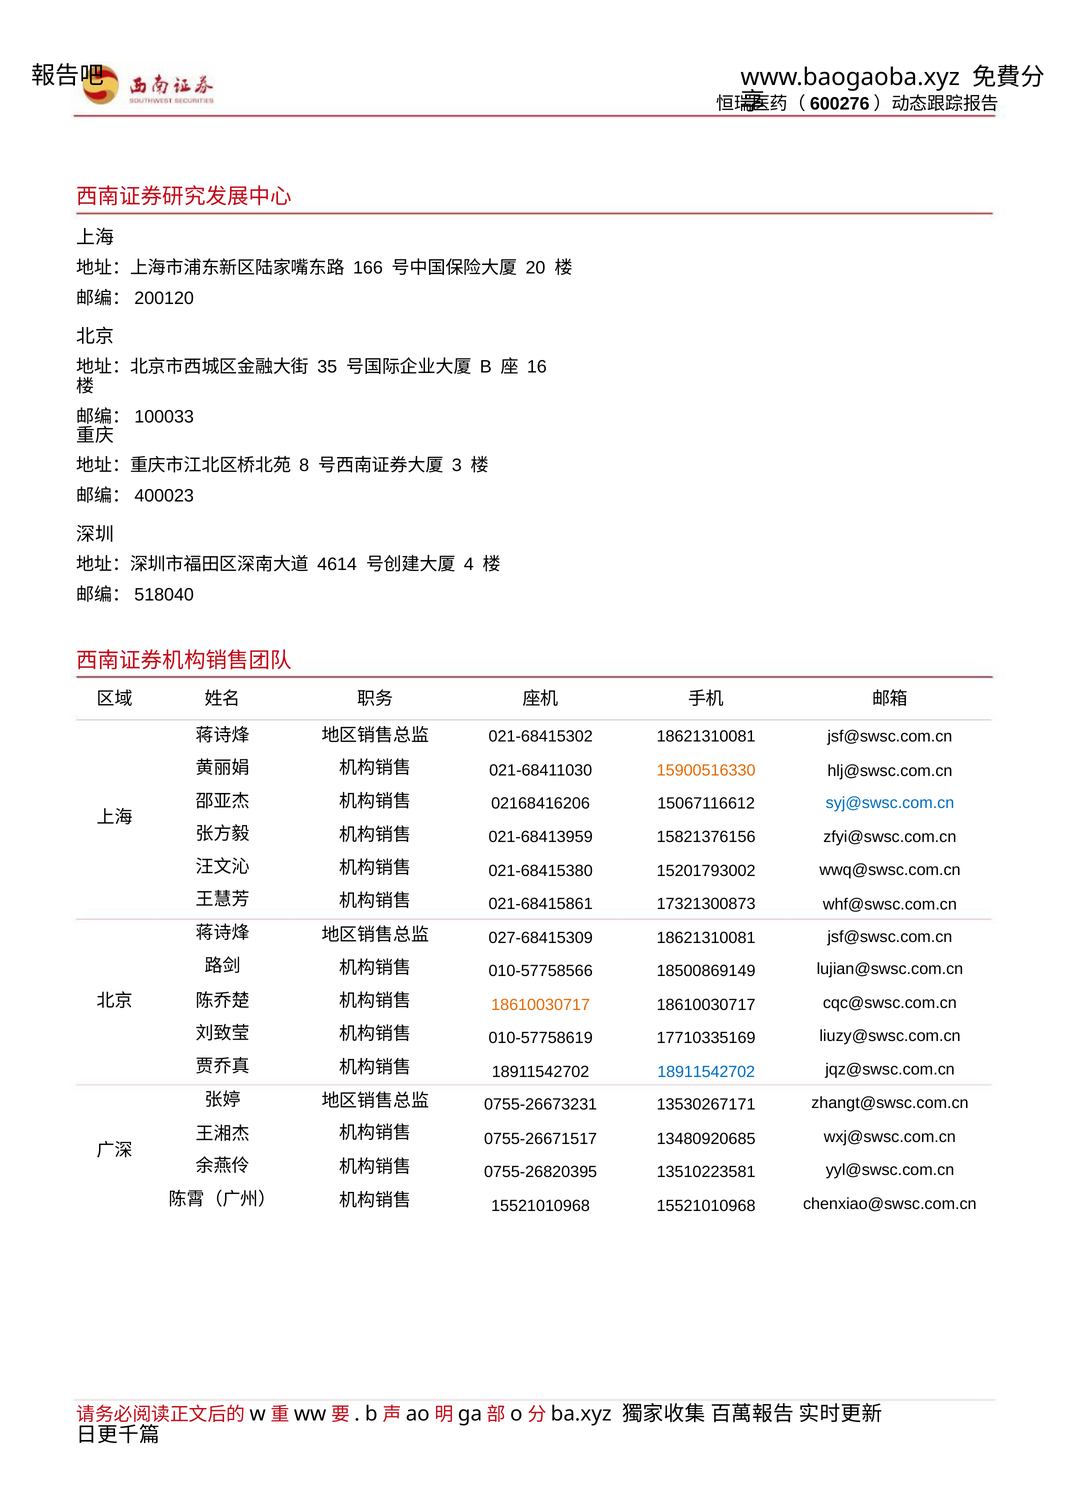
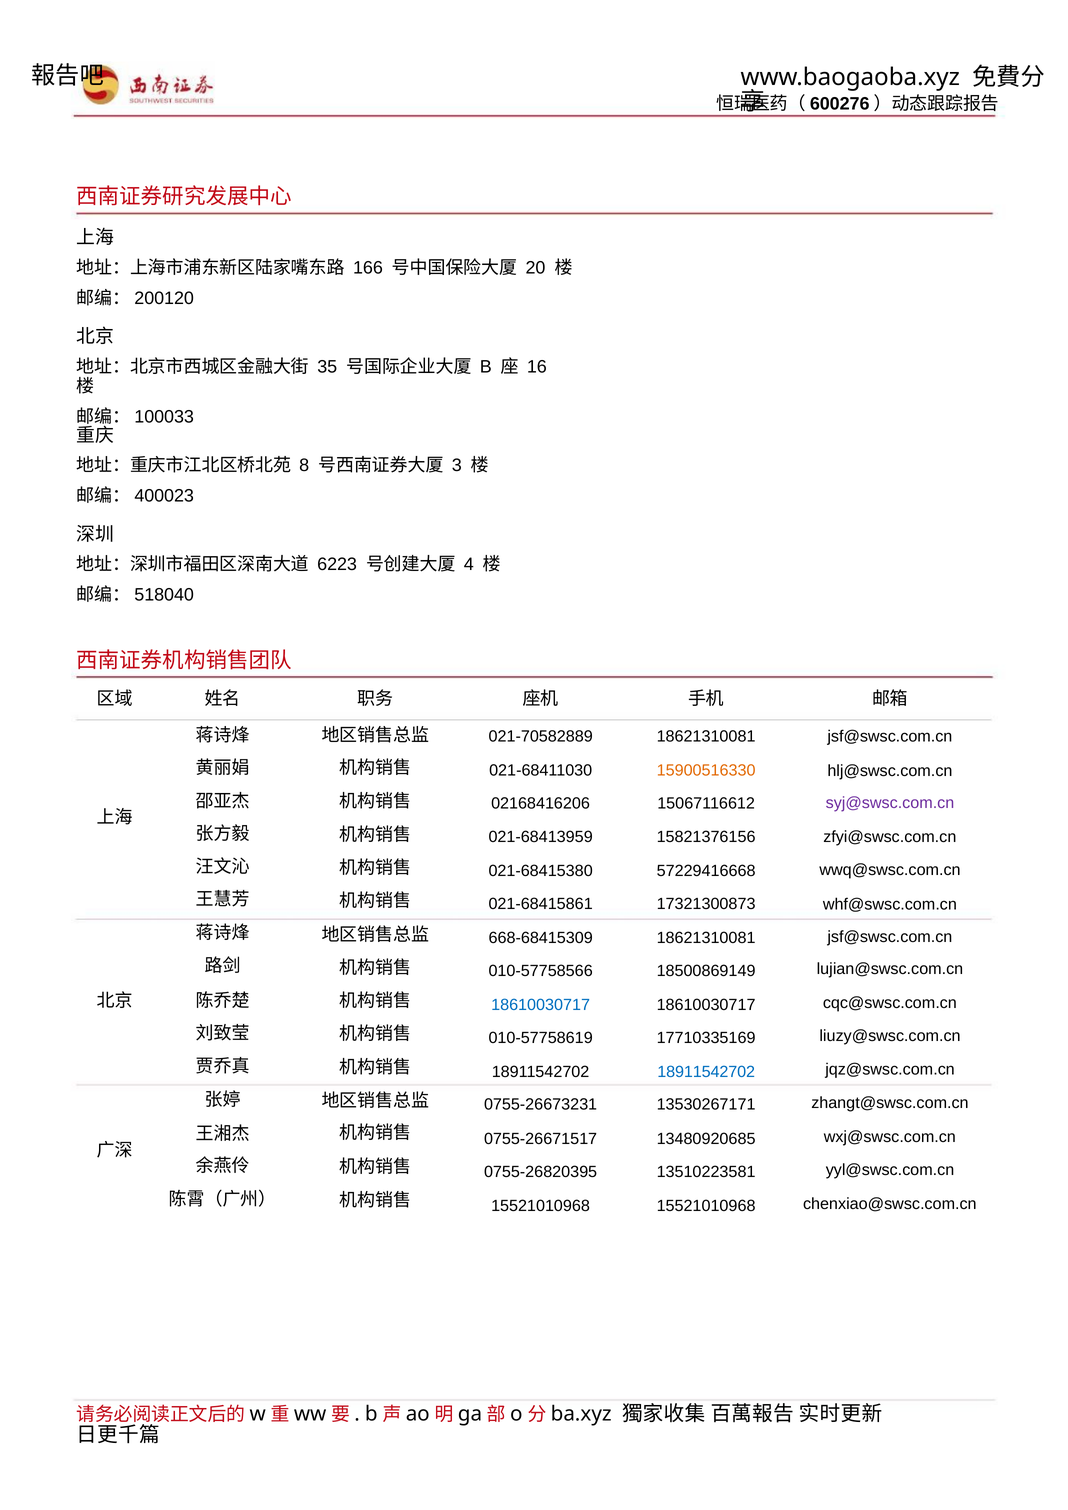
4614: 4614 -> 6223
021-68415302: 021-68415302 -> 021-70582889
syj@swsc.com.cn colour: blue -> purple
15201793002: 15201793002 -> 57229416668
027-68415309: 027-68415309 -> 668-68415309
18610030717 at (541, 1005) colour: orange -> blue
